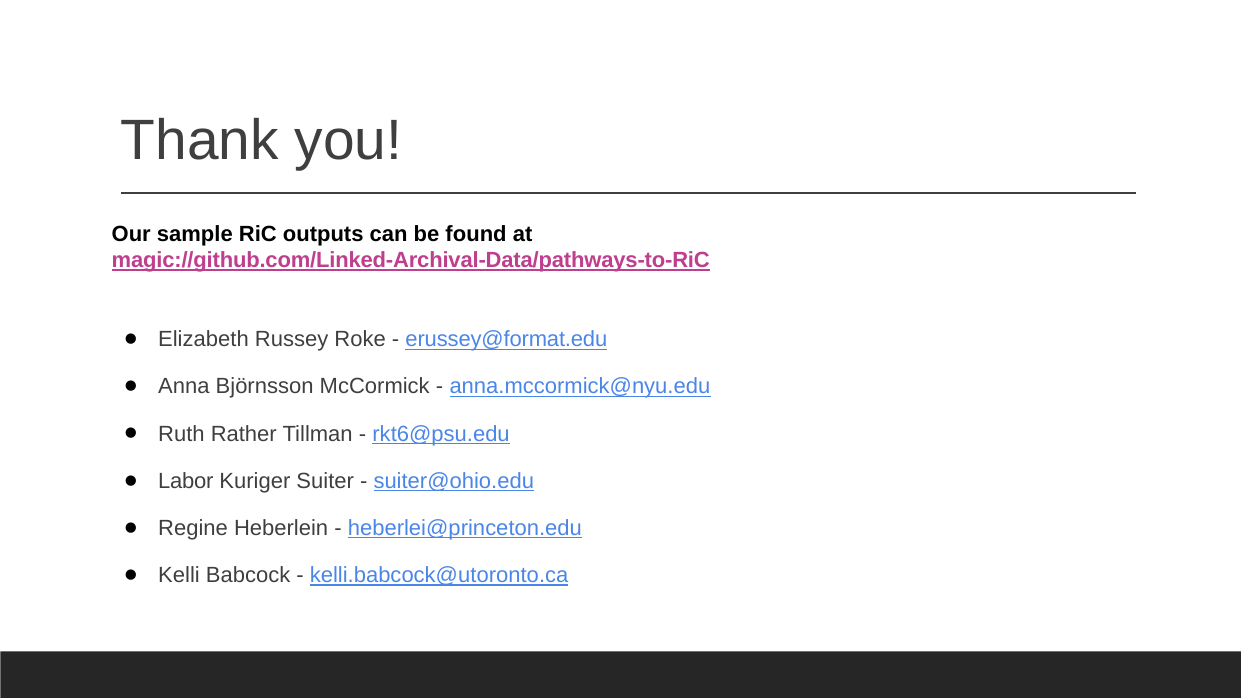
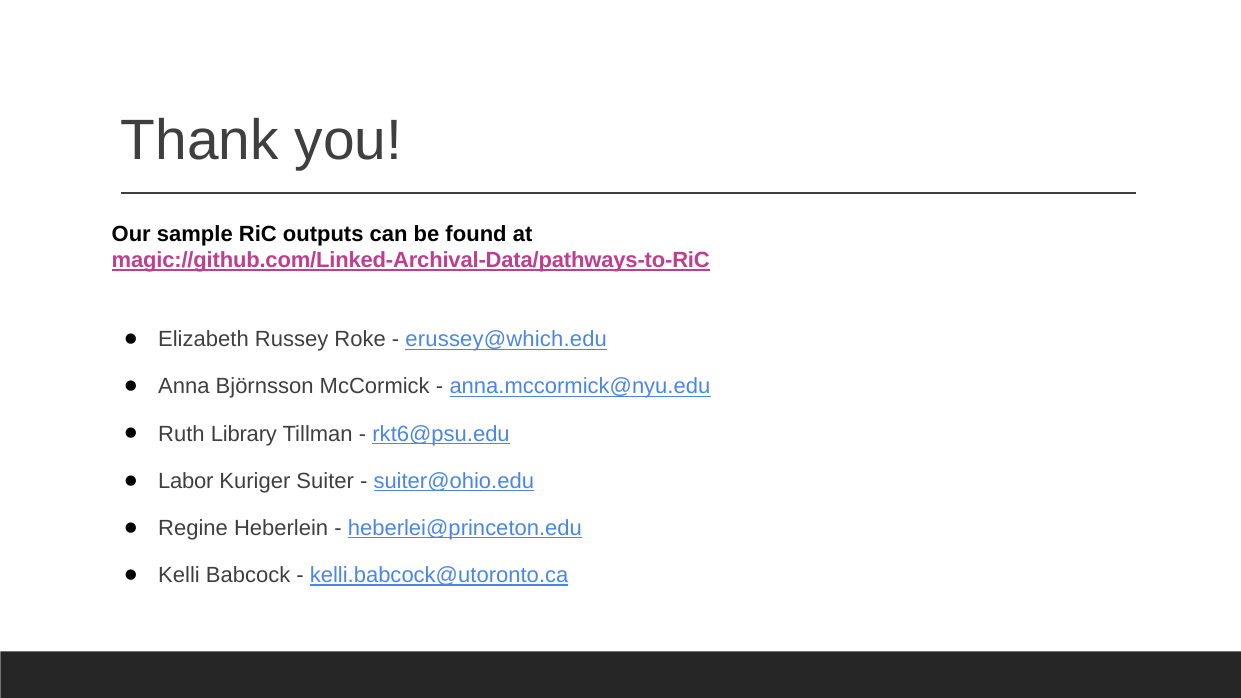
erussey@format.edu: erussey@format.edu -> erussey@which.edu
Rather: Rather -> Library
